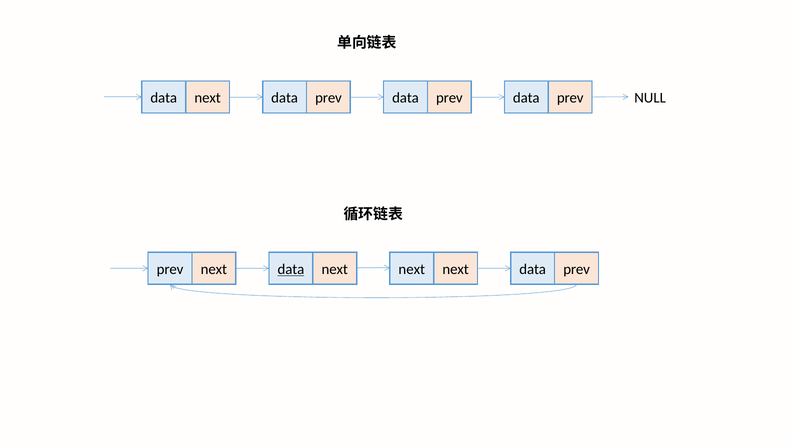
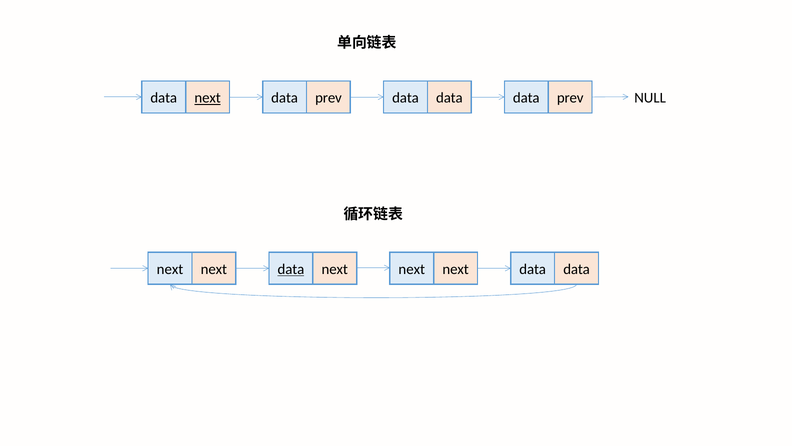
next at (208, 98) underline: none -> present
prev at (449, 98): prev -> data
prev at (170, 269): prev -> next
prev at (577, 269): prev -> data
